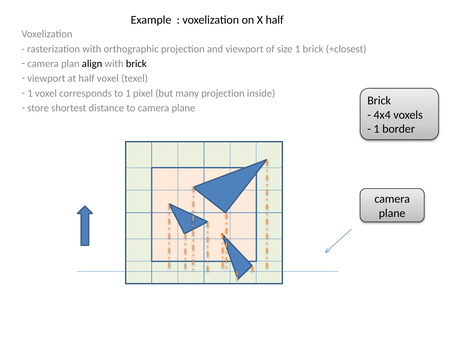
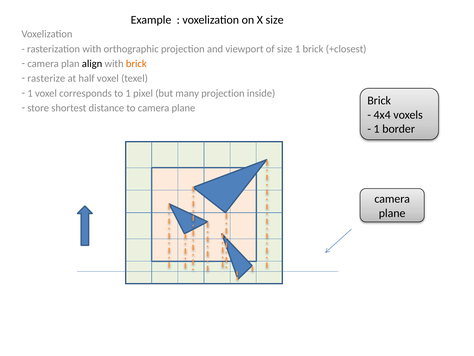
X half: half -> size
brick at (136, 64) colour: black -> orange
viewport at (46, 78): viewport -> rasterize
